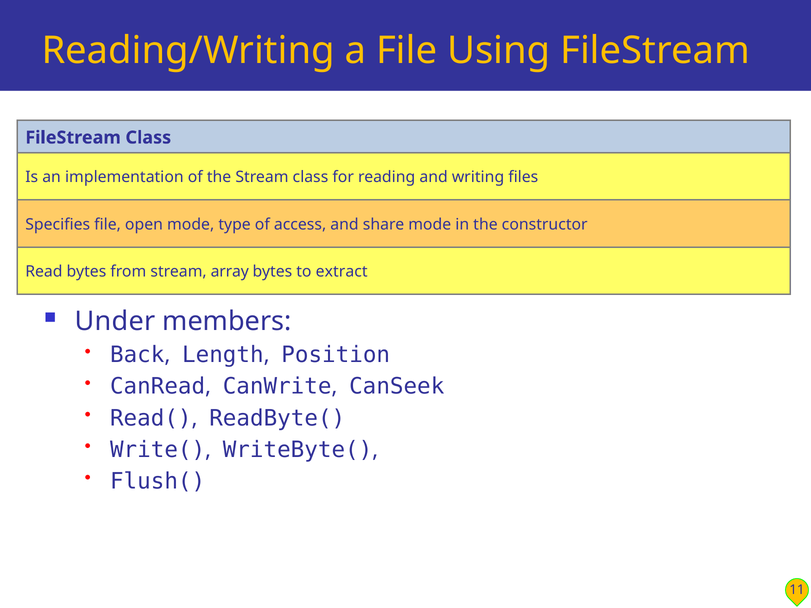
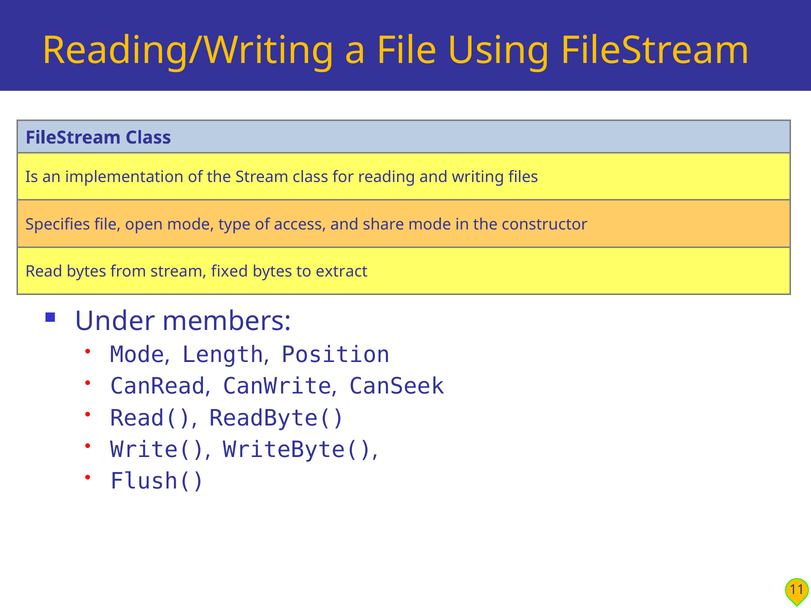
array: array -> fixed
Back at (137, 355): Back -> Mode
